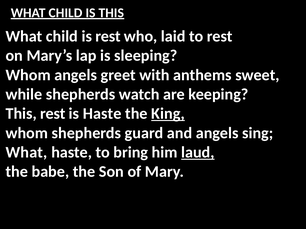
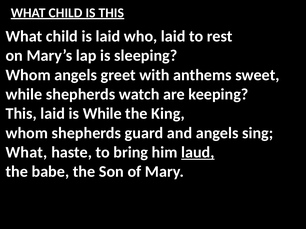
is rest: rest -> laid
This rest: rest -> laid
is Haste: Haste -> While
King underline: present -> none
